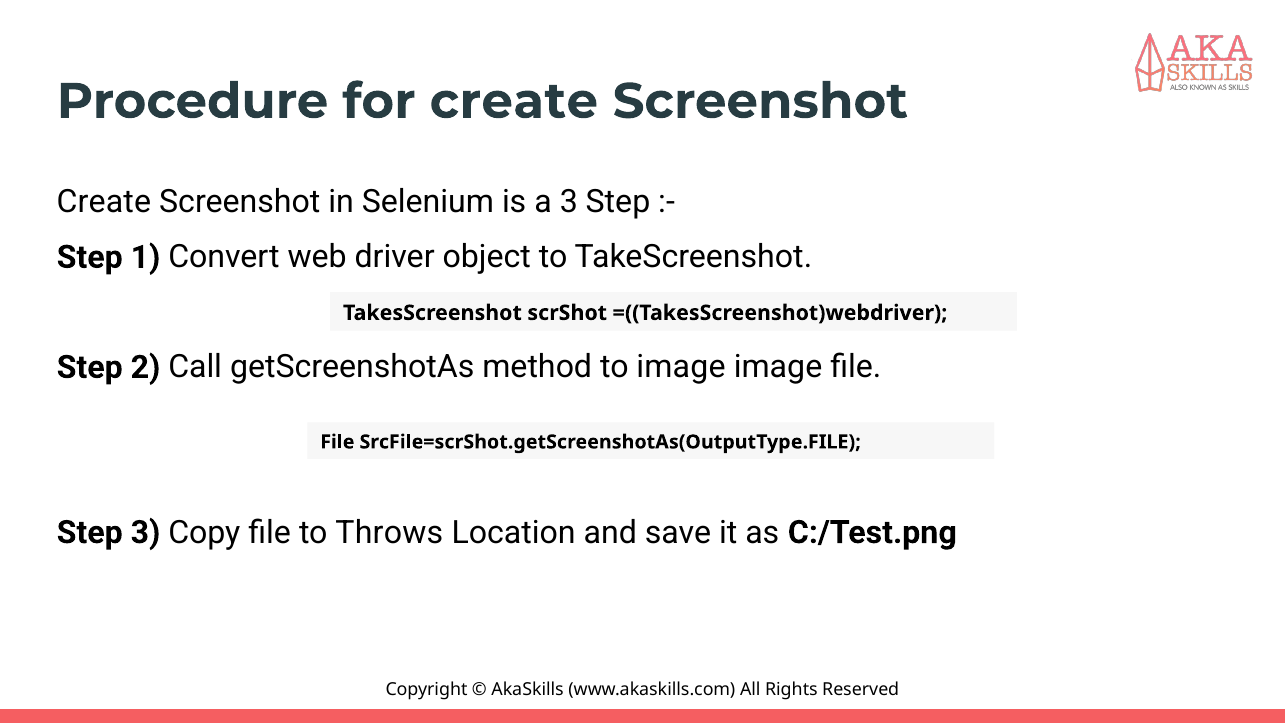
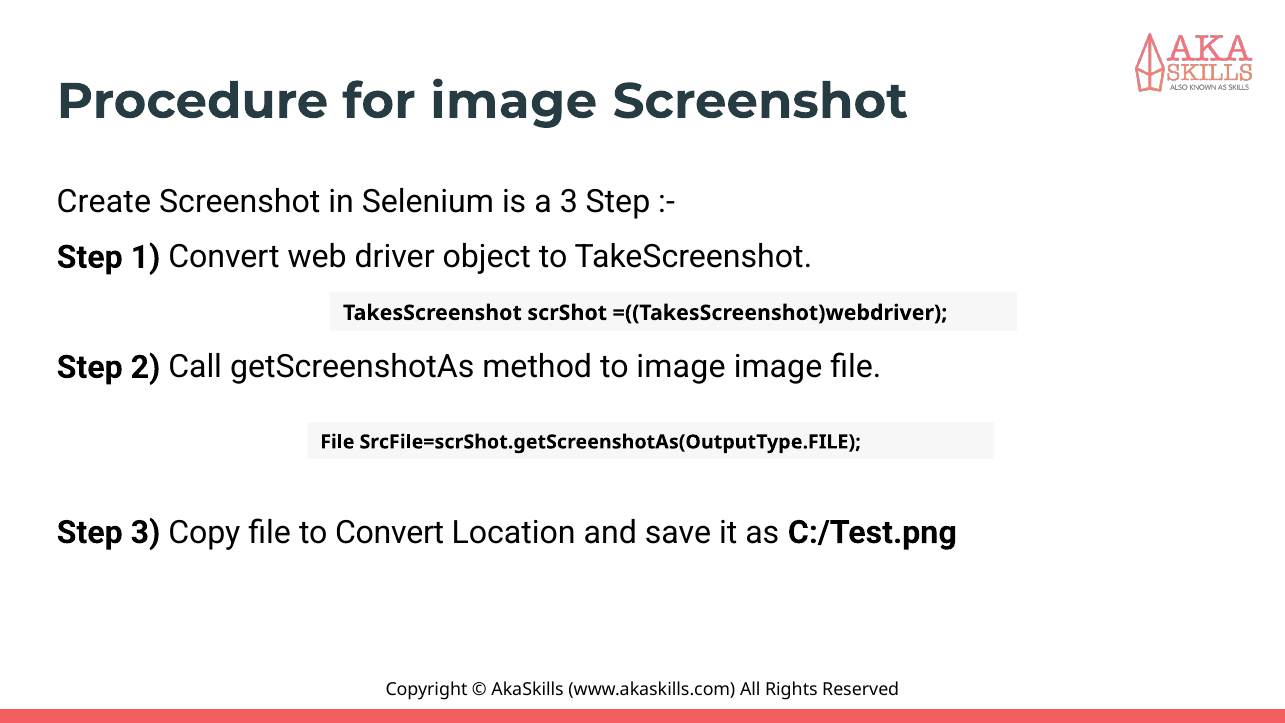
for create: create -> image
to Throws: Throws -> Convert
